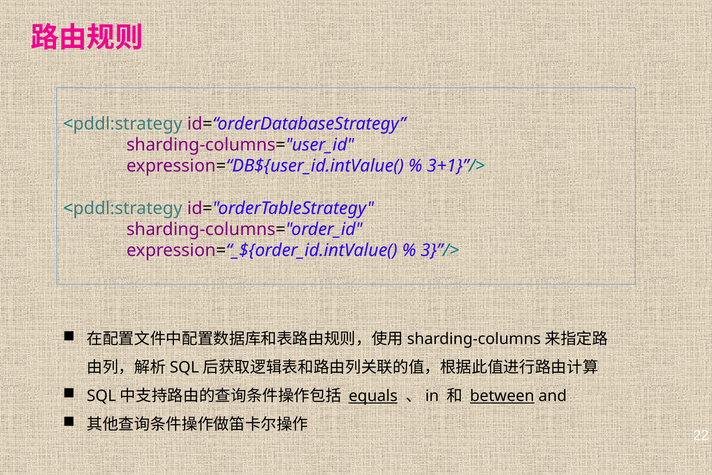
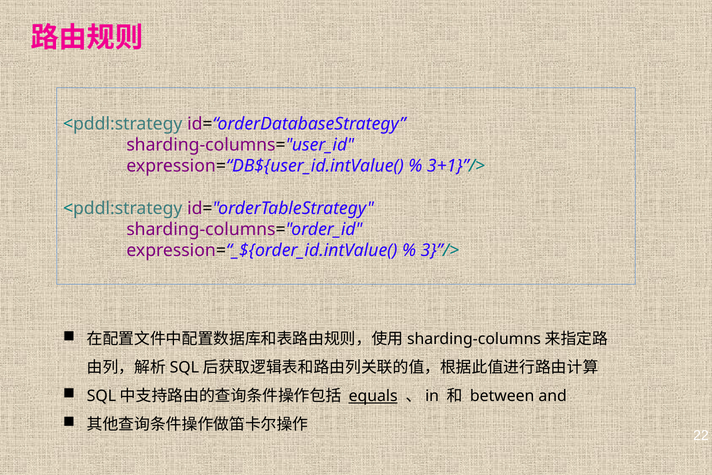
between underline: present -> none
